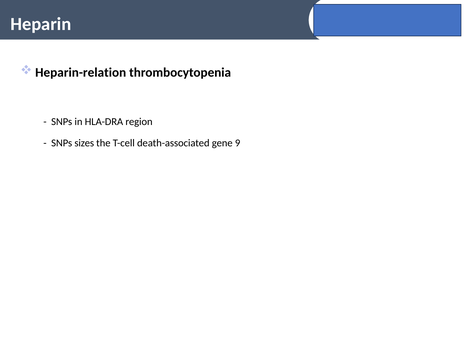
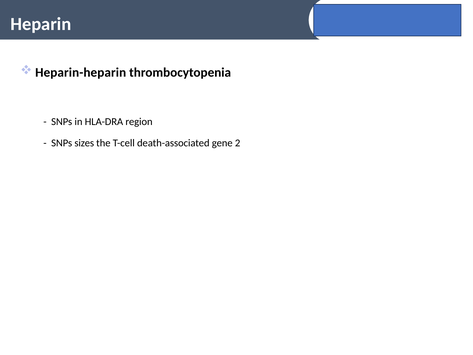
Heparin-relation: Heparin-relation -> Heparin-heparin
9: 9 -> 2
